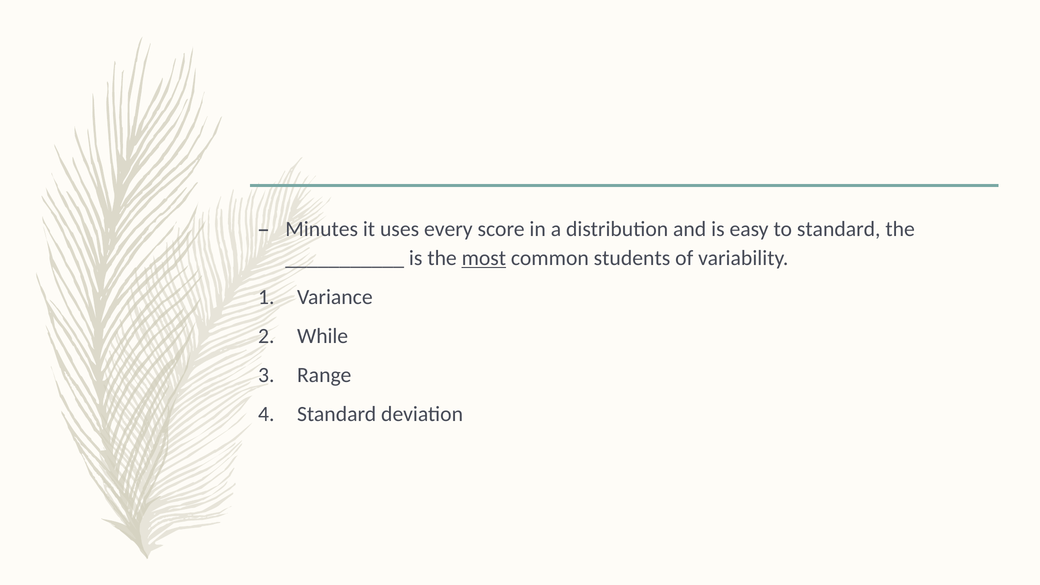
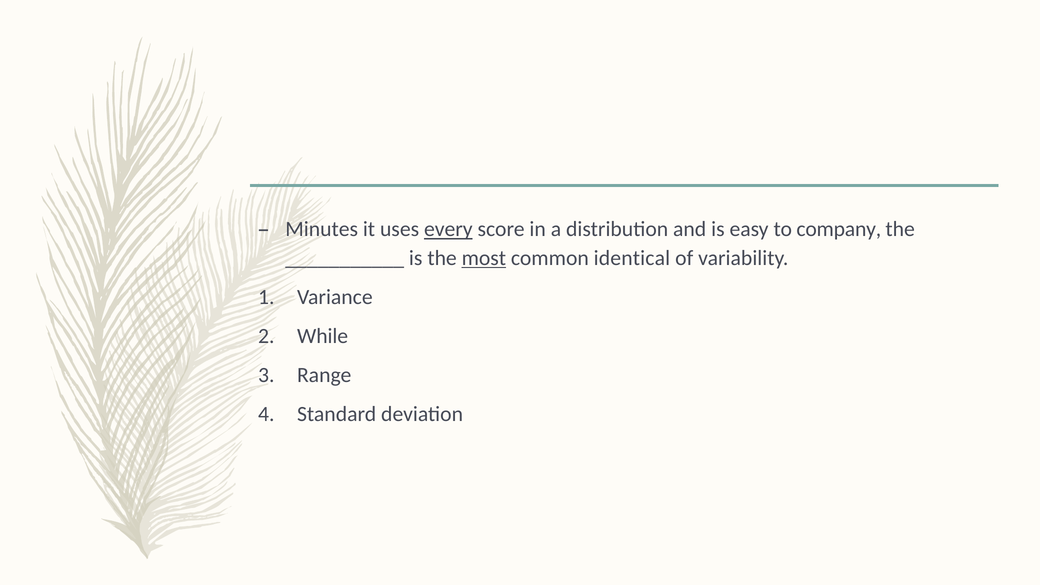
every underline: none -> present
to standard: standard -> company
students: students -> identical
